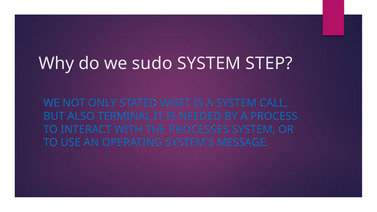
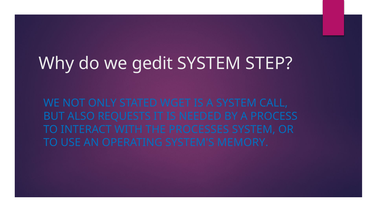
sudo: sudo -> gedit
TERMINAL: TERMINAL -> REQUESTS
MESSAGE: MESSAGE -> MEMORY
